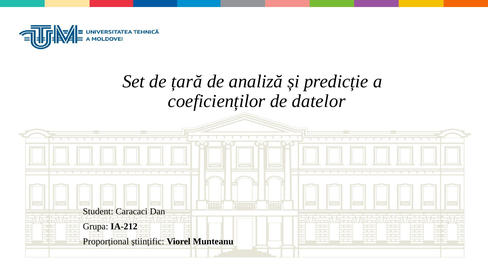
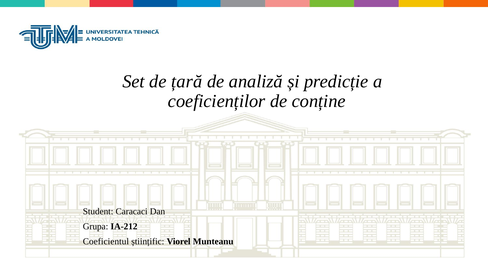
datelor: datelor -> conține
Proporțional: Proporțional -> Coeficientul
